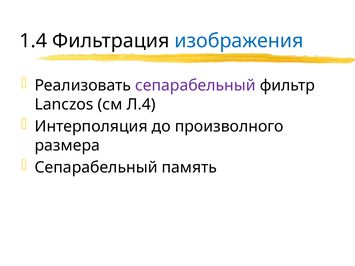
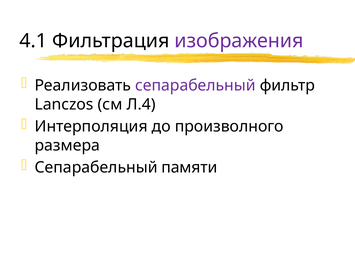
1.4: 1.4 -> 4.1
изображения colour: blue -> purple
память: память -> памяти
